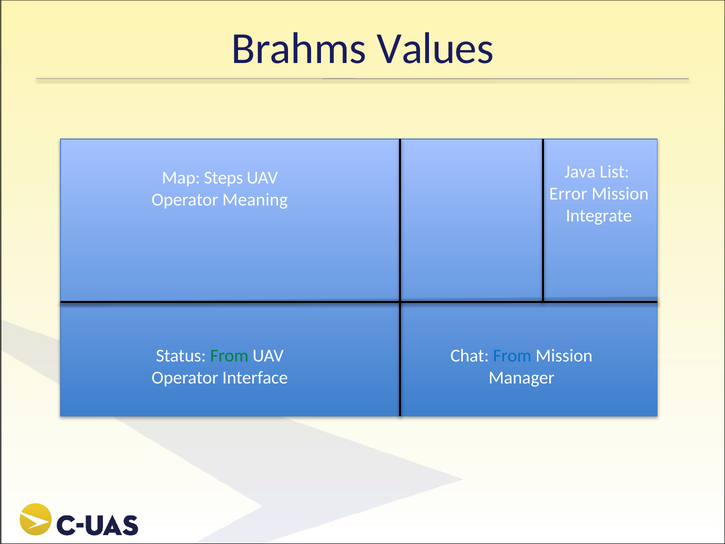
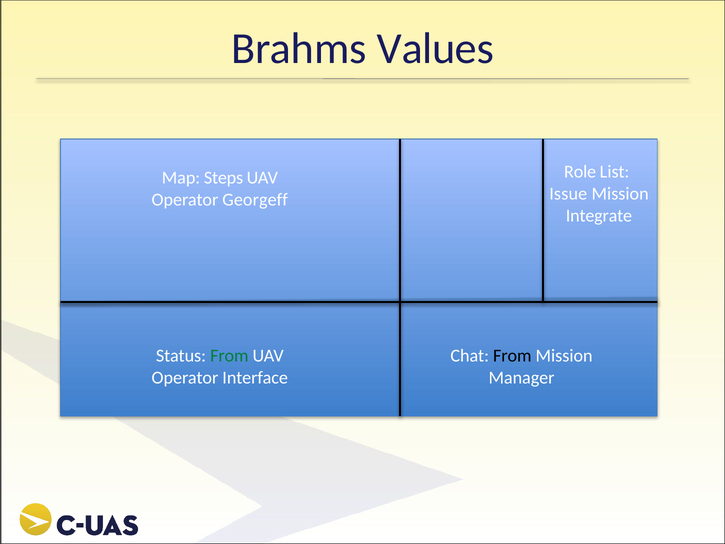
Java: Java -> Role
Error: Error -> Issue
Meaning: Meaning -> Georgeff
From at (512, 356) colour: blue -> black
